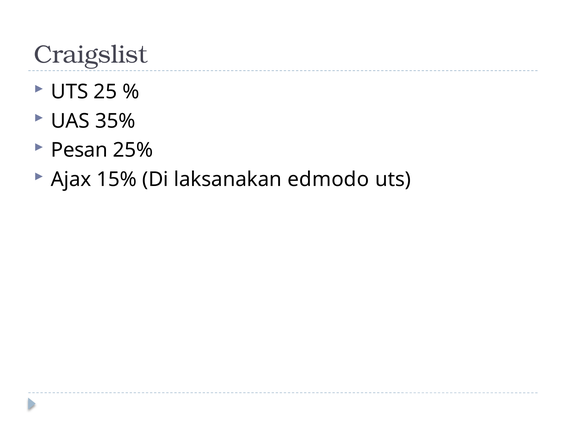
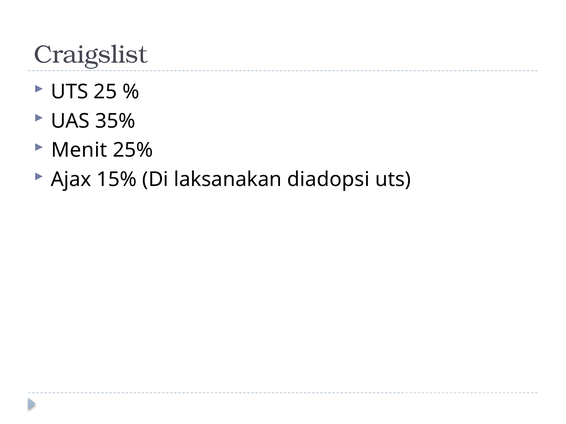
Pesan: Pesan -> Menit
edmodo: edmodo -> diadopsi
